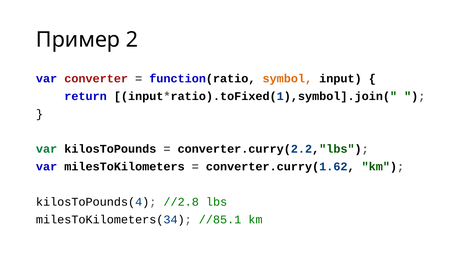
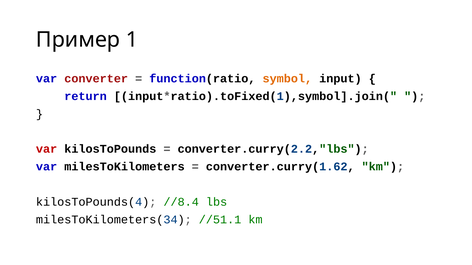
2: 2 -> 1
var at (47, 149) colour: green -> red
//2.8: //2.8 -> //8.4
//85.1: //85.1 -> //51.1
